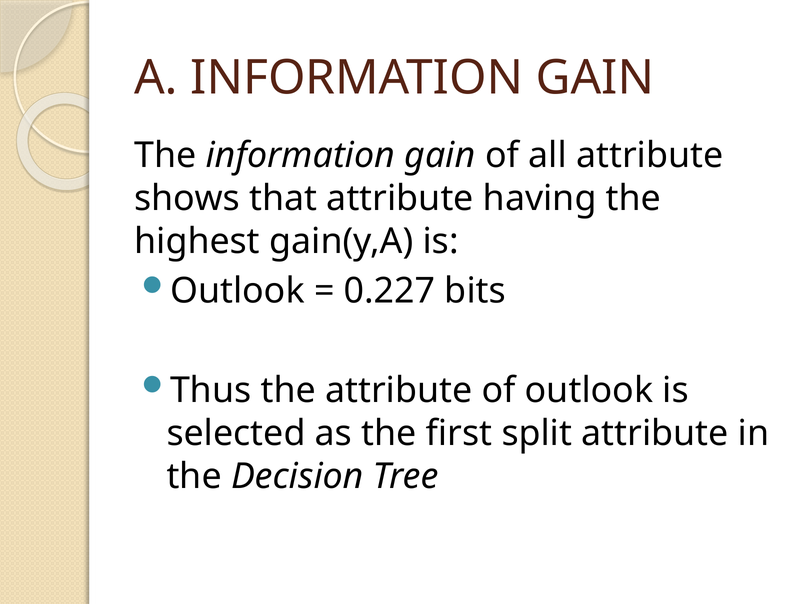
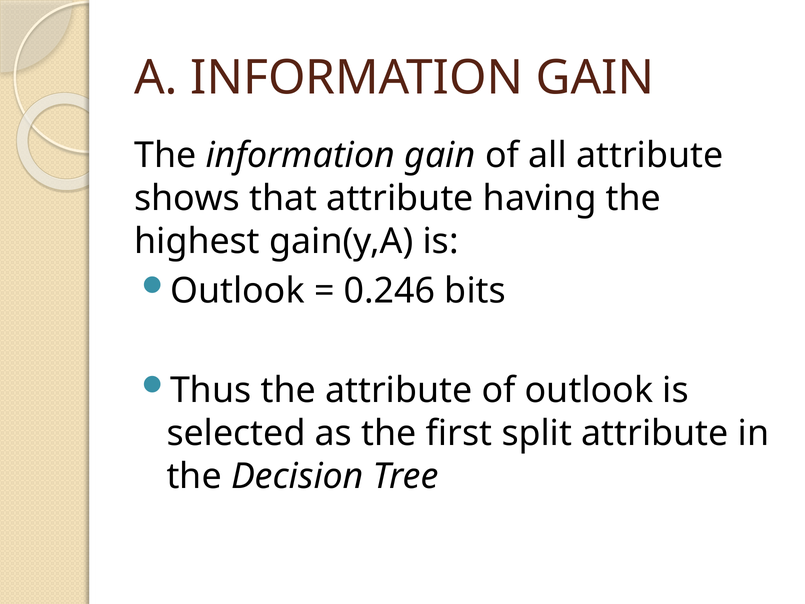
0.227: 0.227 -> 0.246
